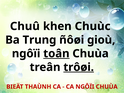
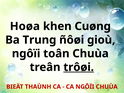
Chuû: Chuû -> Hoøa
Chuùc: Chuùc -> Cuøng
toân underline: present -> none
